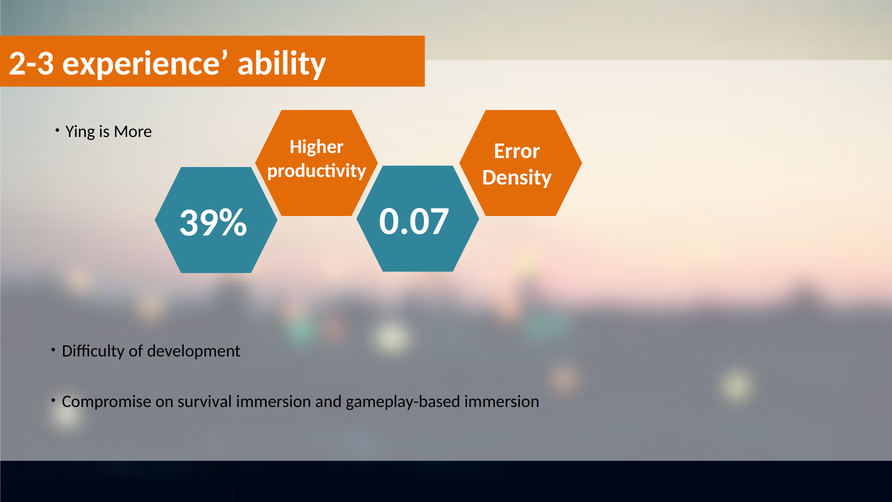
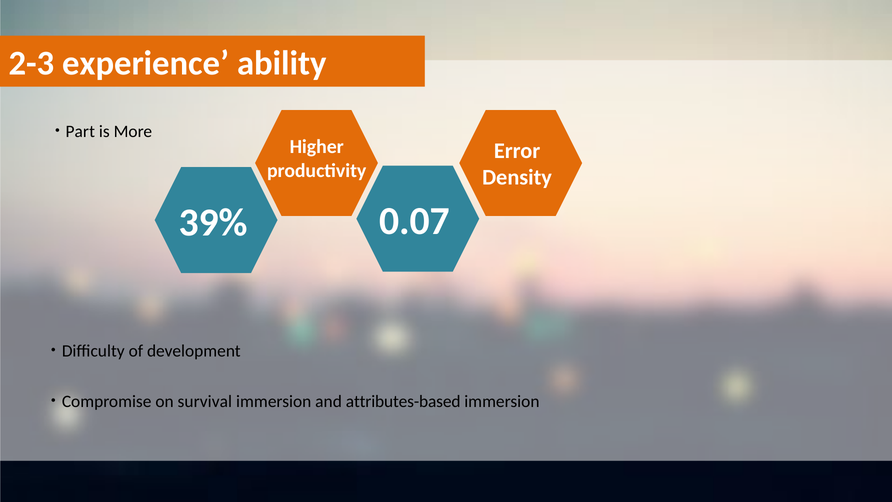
Ying: Ying -> Part
gameplay-based: gameplay-based -> attributes-based
